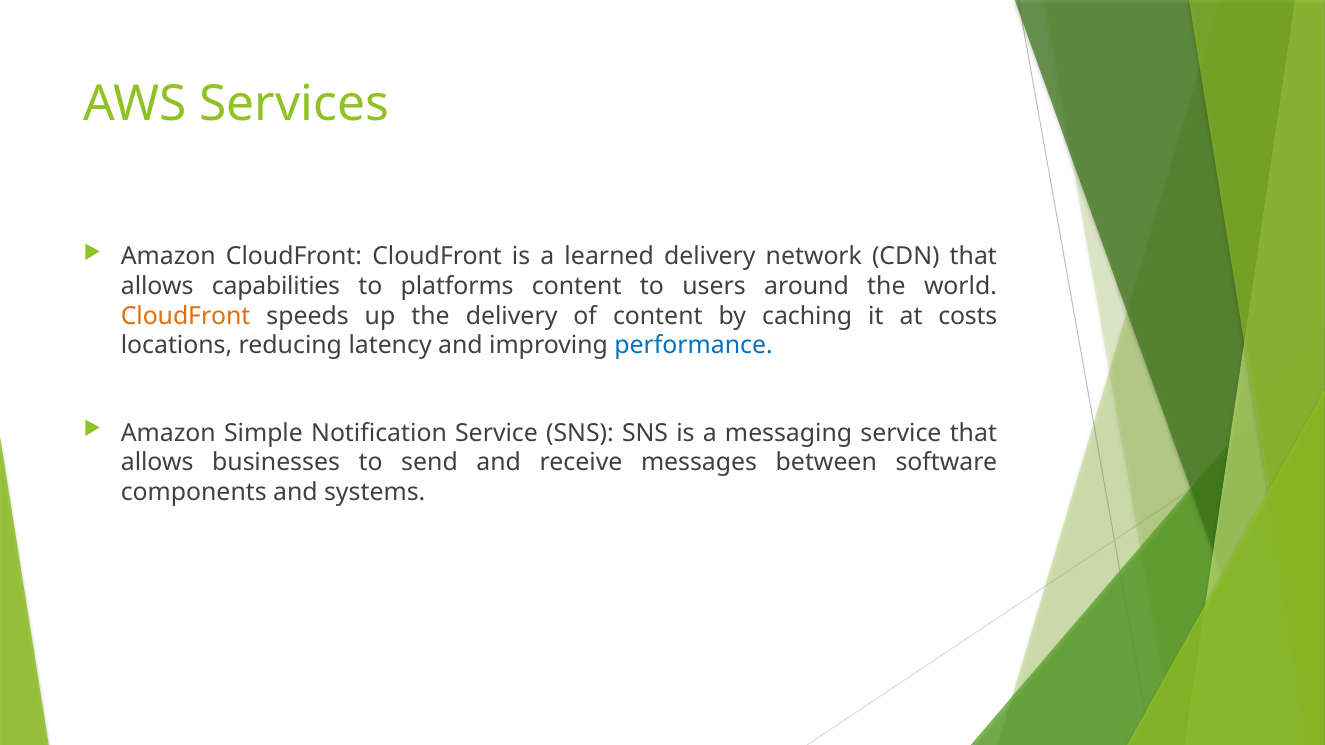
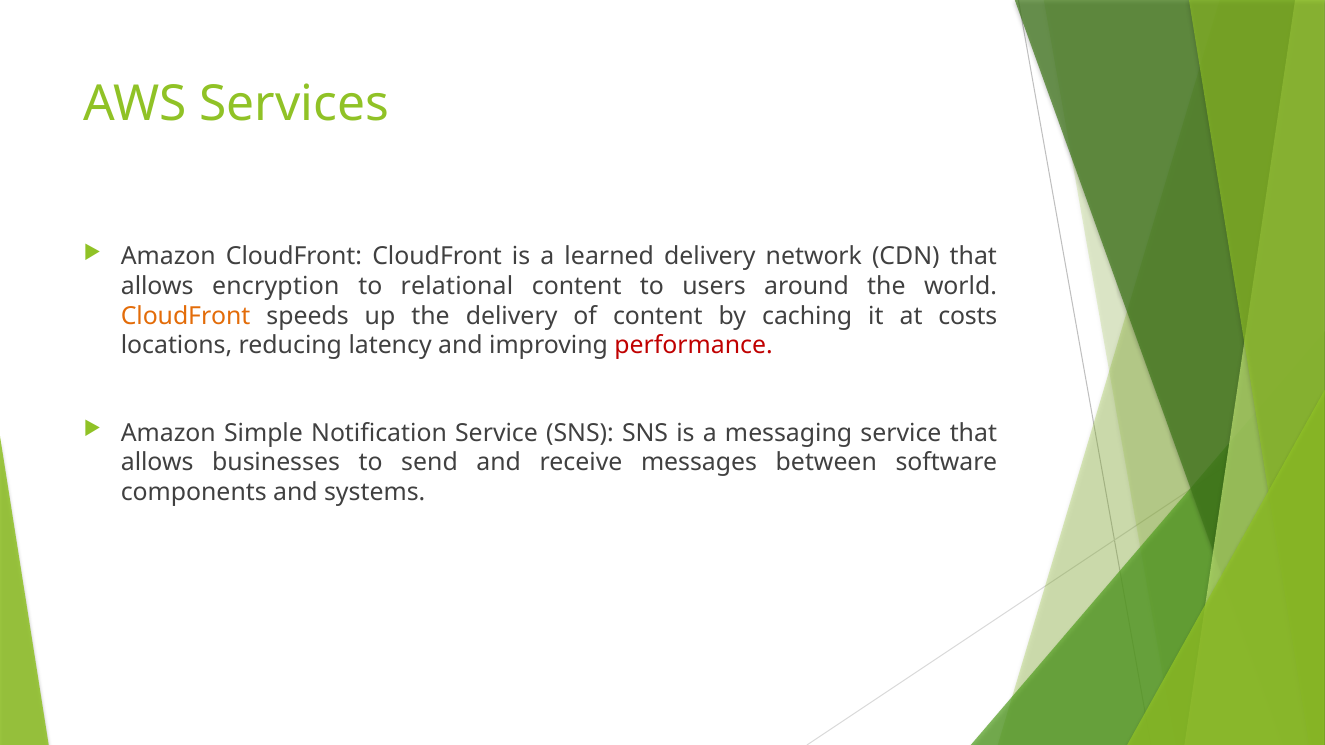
capabilities: capabilities -> encryption
platforms: platforms -> relational
performance colour: blue -> red
